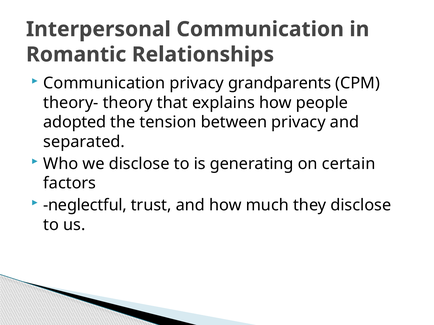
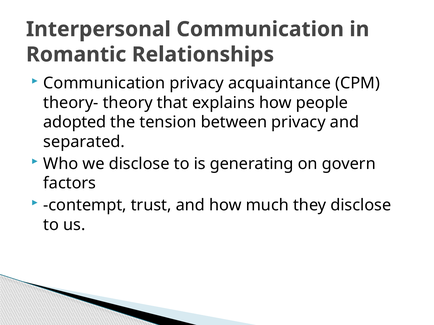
grandparents: grandparents -> acquaintance
certain: certain -> govern
neglectful: neglectful -> contempt
